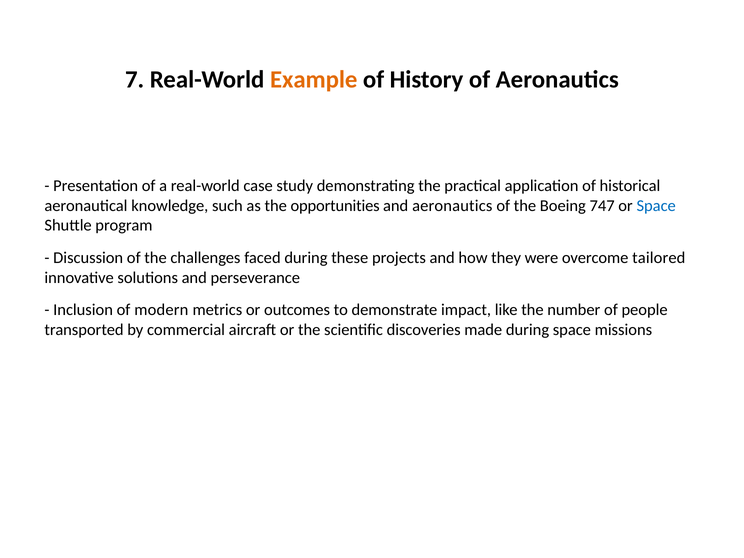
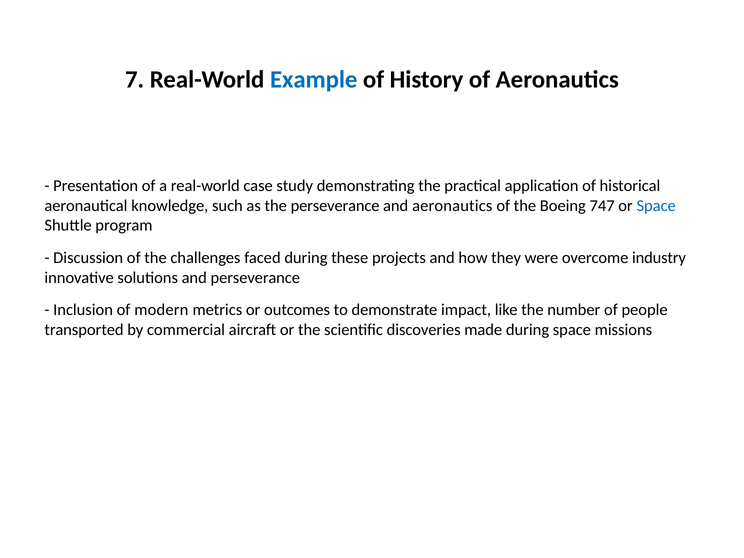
Example colour: orange -> blue
the opportunities: opportunities -> perseverance
tailored: tailored -> industry
